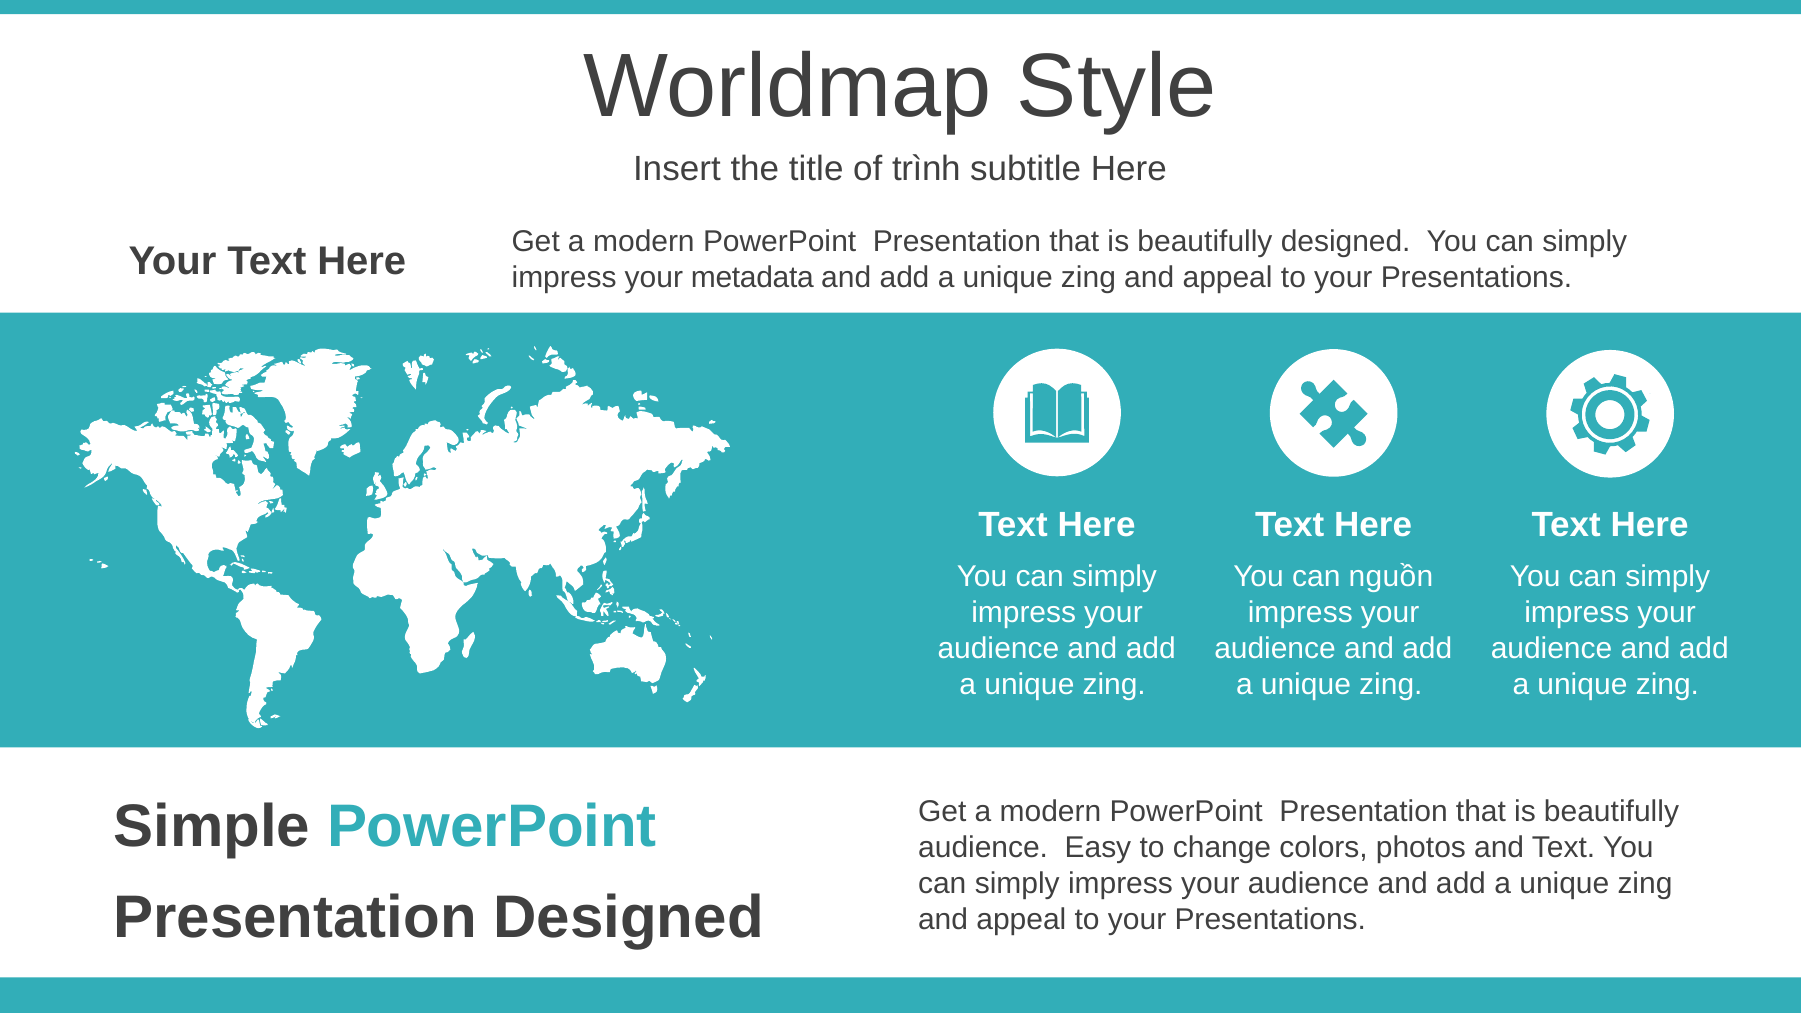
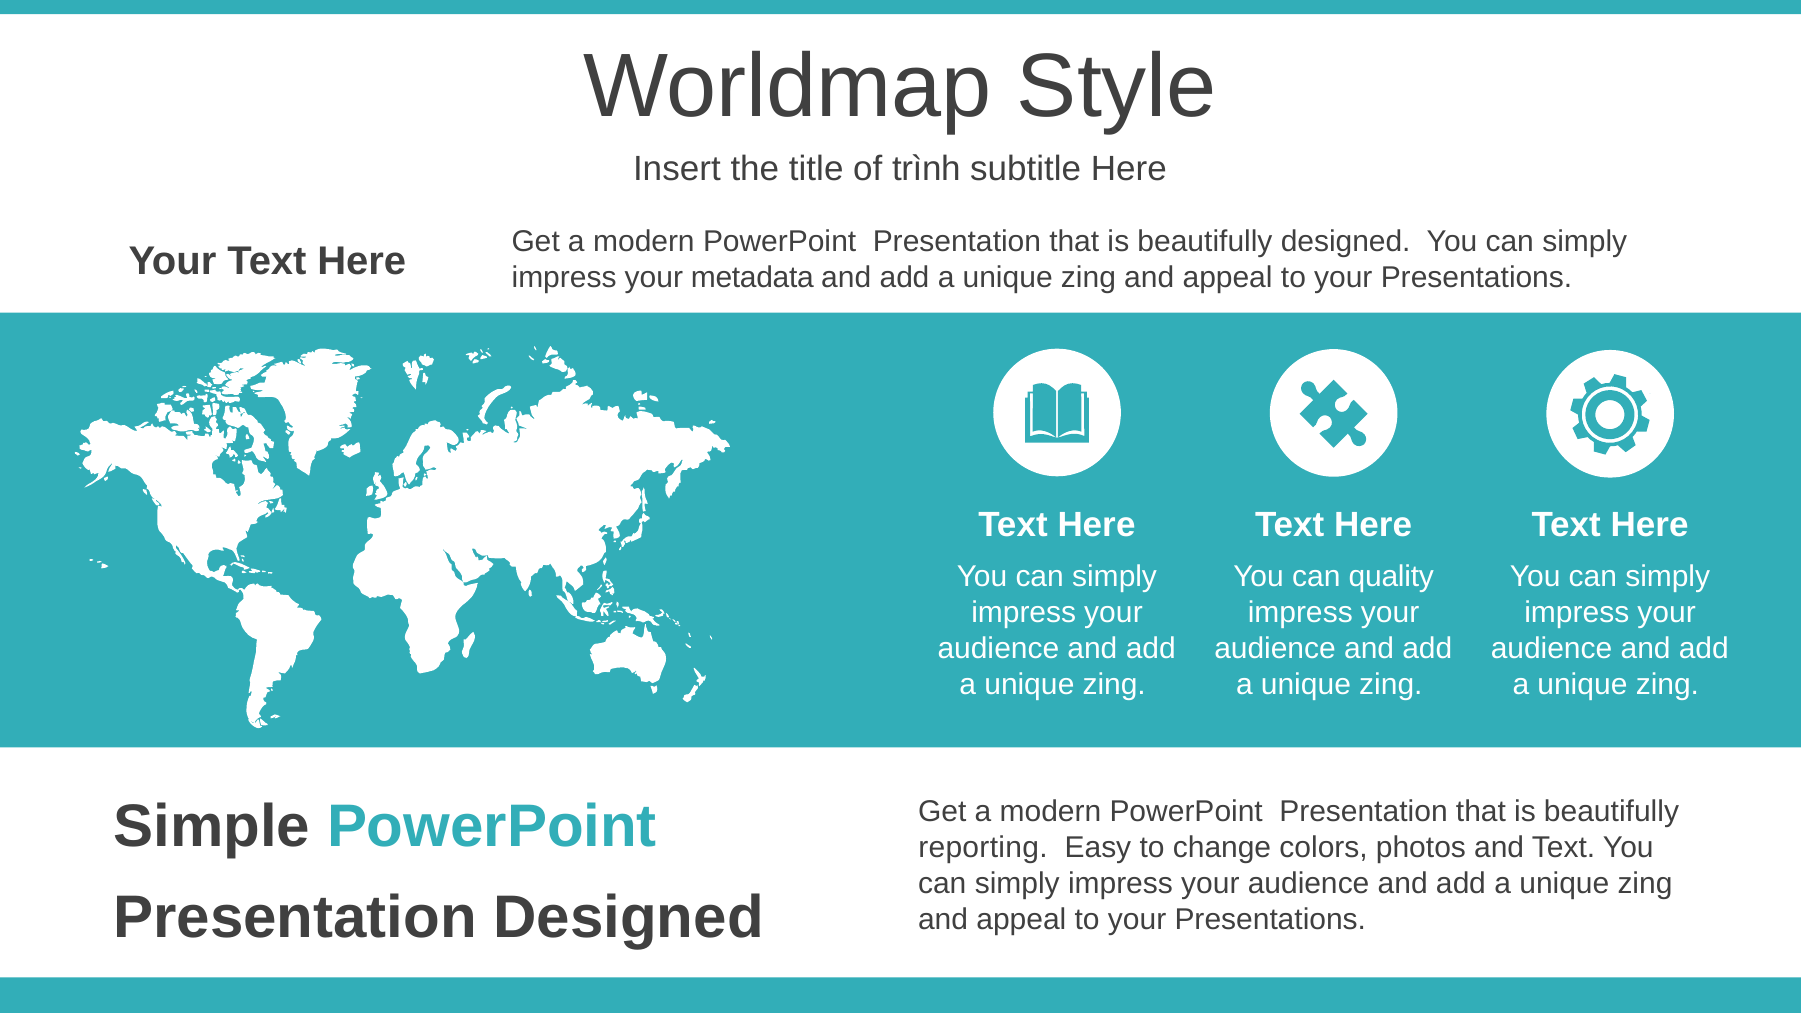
nguồn: nguồn -> quality
audience at (983, 847): audience -> reporting
